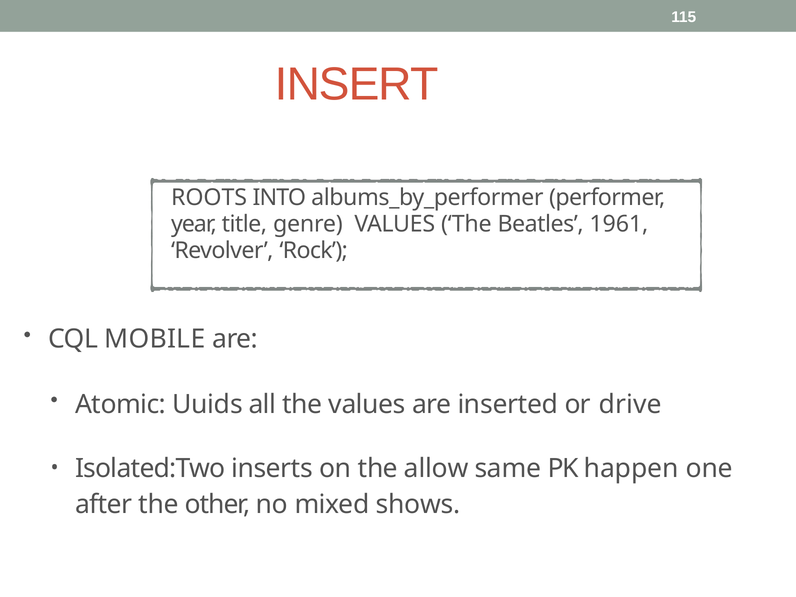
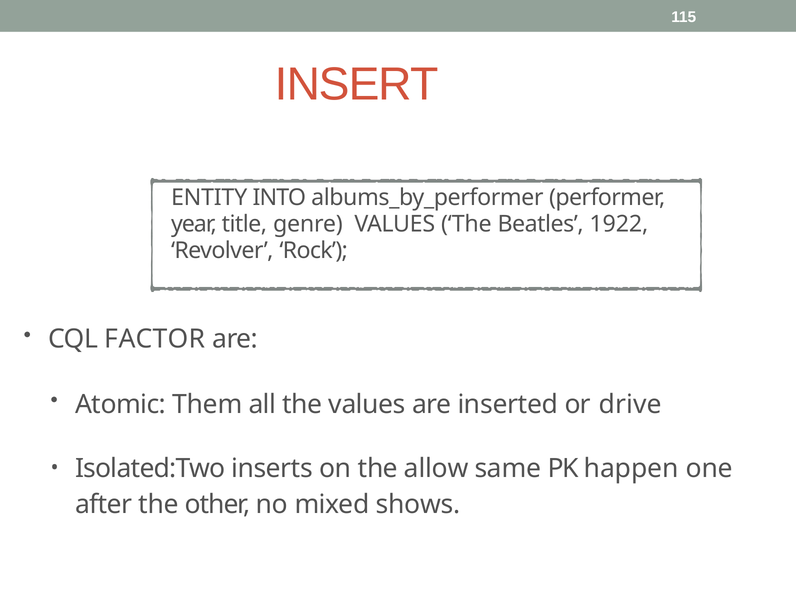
ROOTS: ROOTS -> ENTITY
1961: 1961 -> 1922
MOBILE: MOBILE -> FACTOR
Uuids: Uuids -> Them
